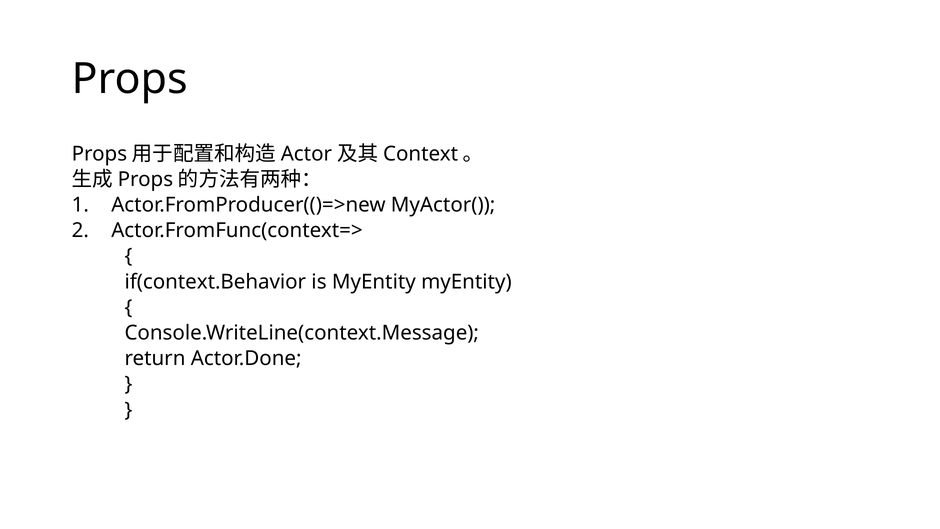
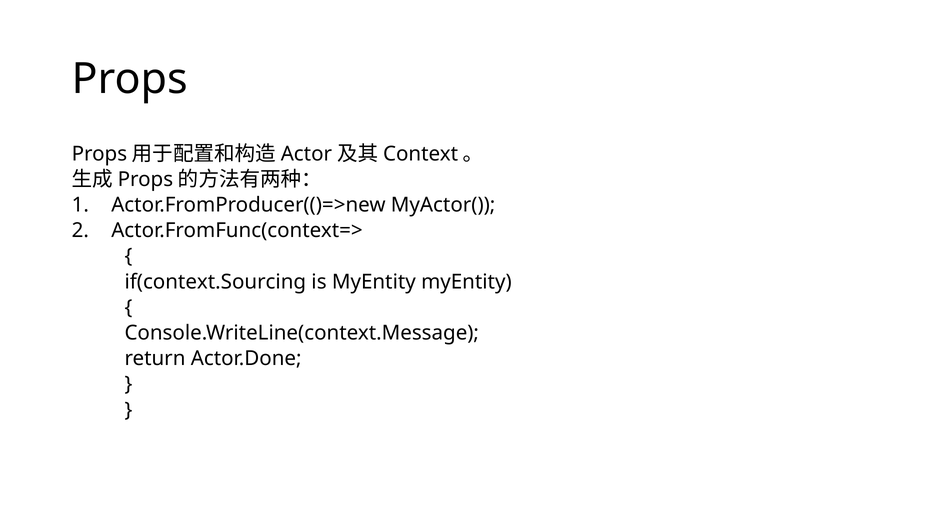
if(context.Behavior: if(context.Behavior -> if(context.Sourcing
